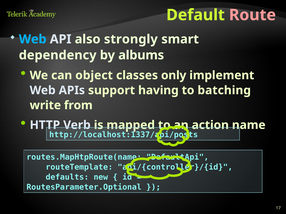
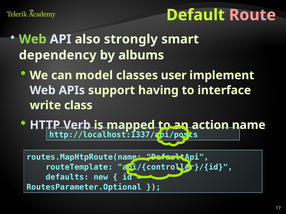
Web at (33, 39) colour: light blue -> light green
object: object -> model
only: only -> user
batching: batching -> interface
from: from -> class
